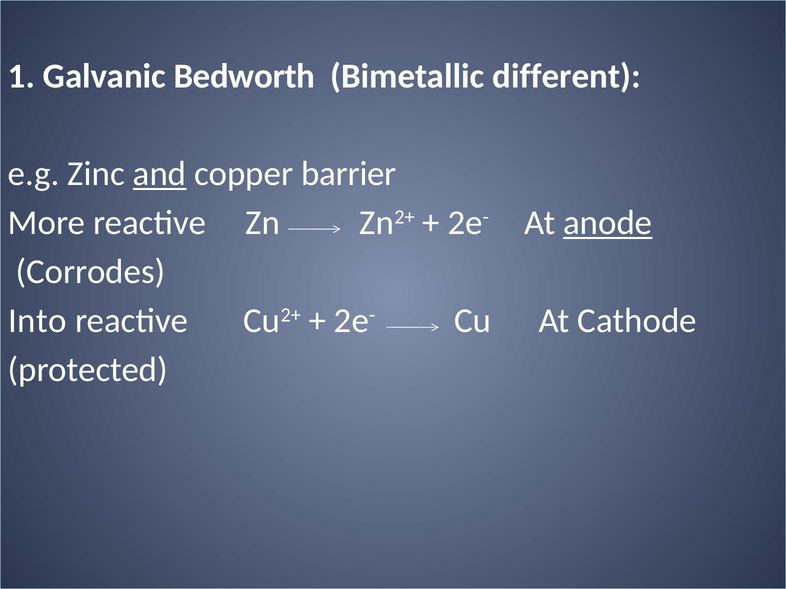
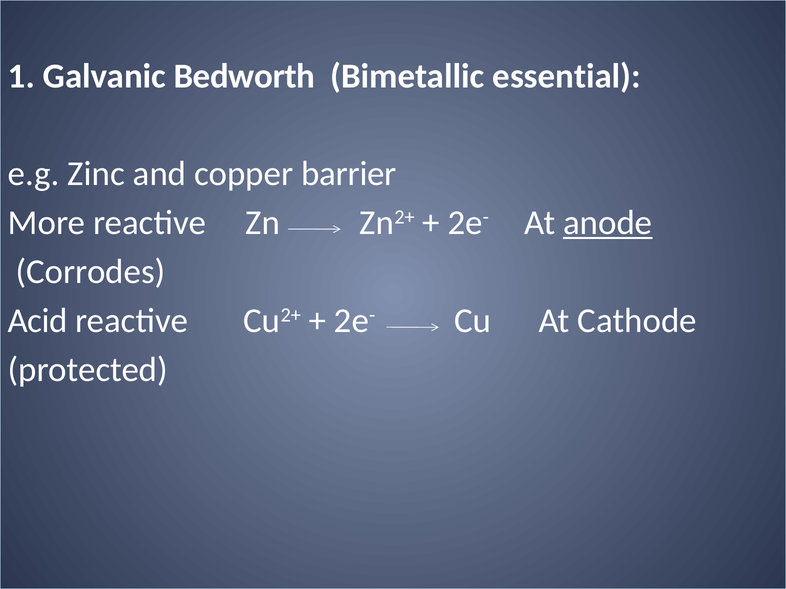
different: different -> essential
and underline: present -> none
Into: Into -> Acid
